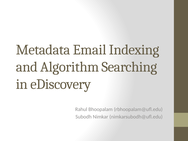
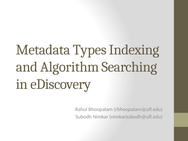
Email: Email -> Types
